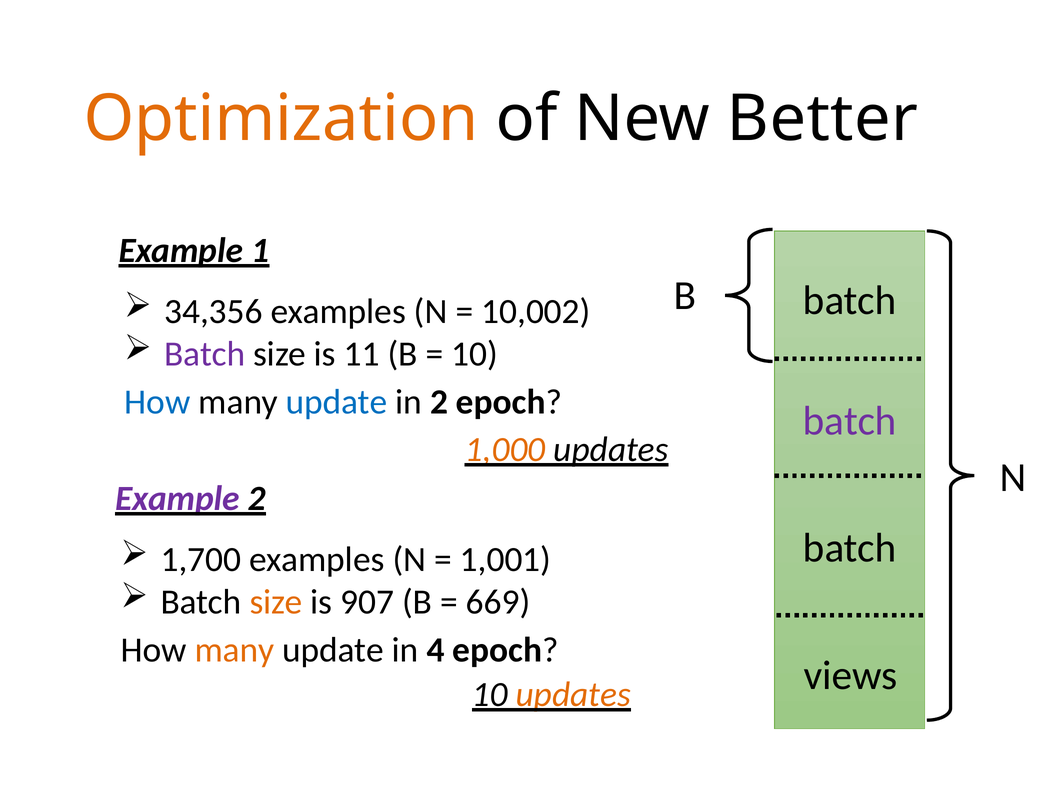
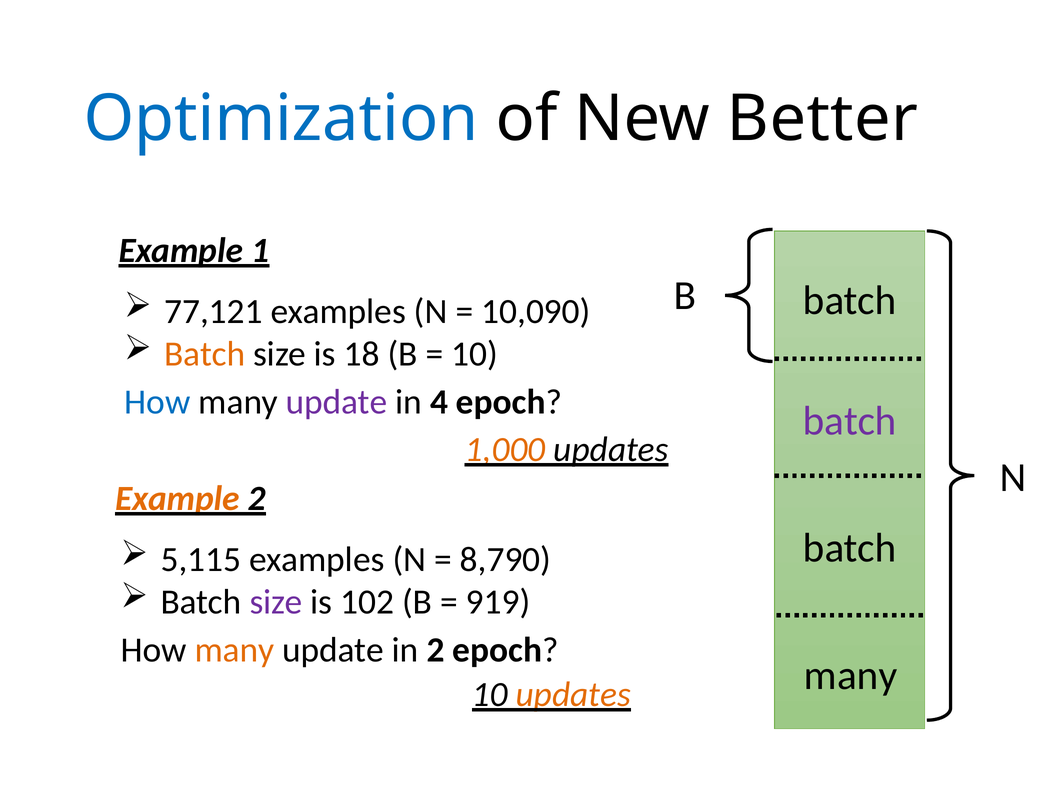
Optimization colour: orange -> blue
34,356: 34,356 -> 77,121
10,002: 10,002 -> 10,090
Batch at (205, 354) colour: purple -> orange
11: 11 -> 18
update at (336, 402) colour: blue -> purple
in 2: 2 -> 4
Example at (177, 499) colour: purple -> orange
1,700: 1,700 -> 5,115
1,001: 1,001 -> 8,790
size at (276, 602) colour: orange -> purple
907: 907 -> 102
669: 669 -> 919
in 4: 4 -> 2
views at (851, 676): views -> many
